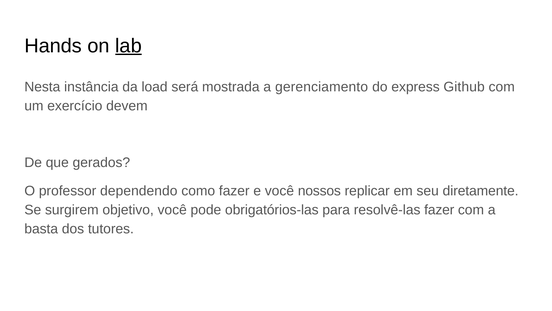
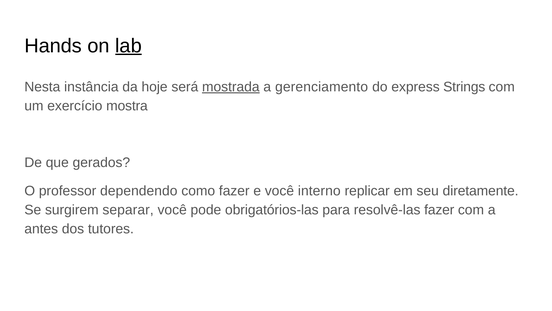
load: load -> hoje
mostrada underline: none -> present
Github: Github -> Strings
devem: devem -> mostra
nossos: nossos -> interno
objetivo: objetivo -> separar
basta: basta -> antes
